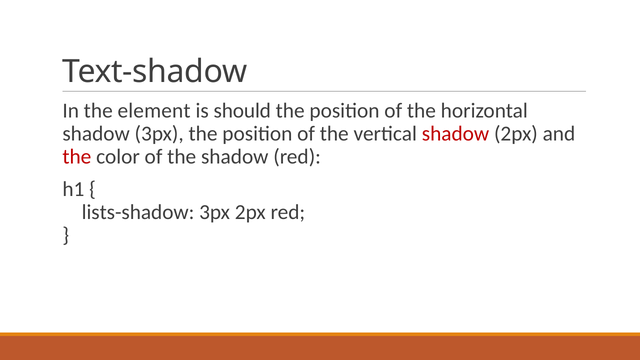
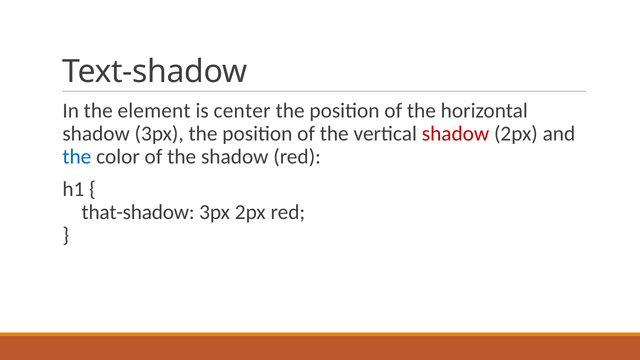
should: should -> center
the at (77, 157) colour: red -> blue
lists-shadow: lists-shadow -> that-shadow
